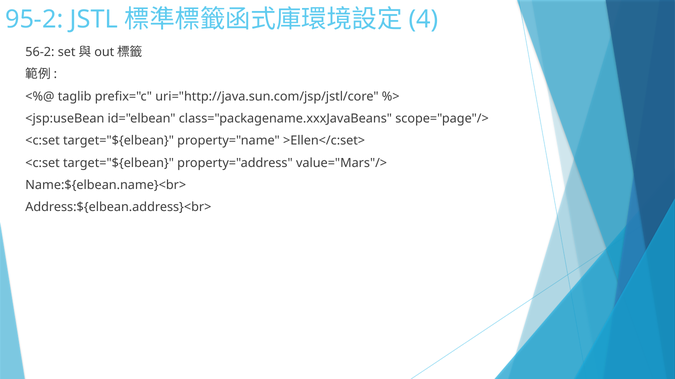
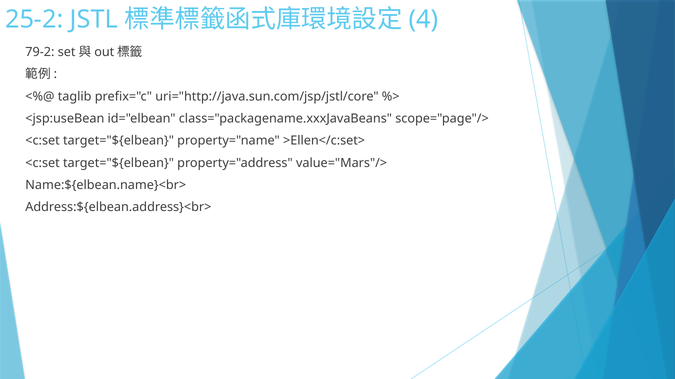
95-2: 95-2 -> 25-2
56-2: 56-2 -> 79-2
